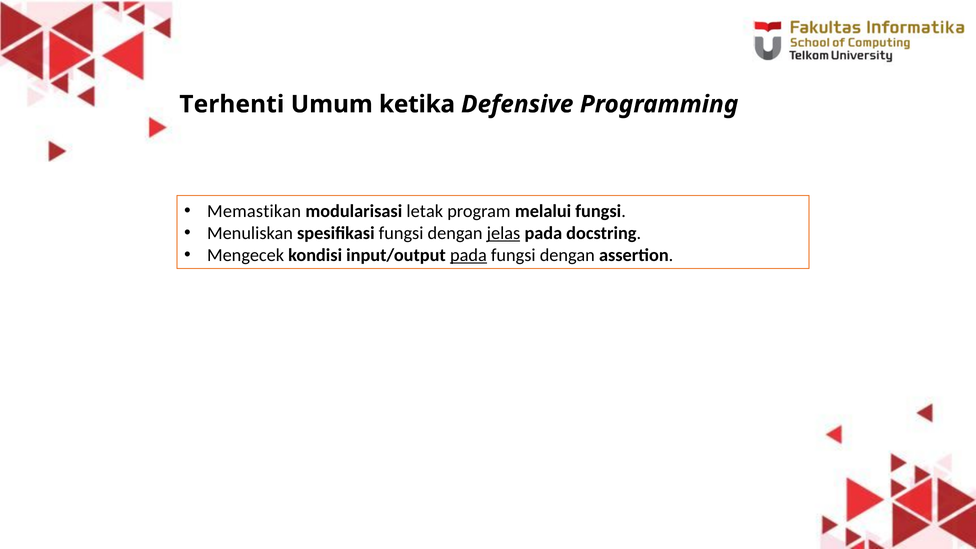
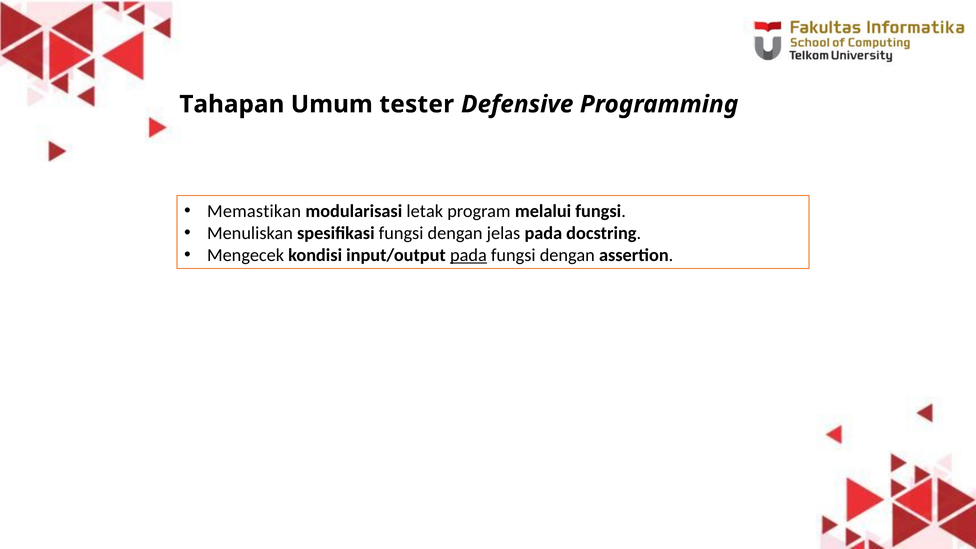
Terhenti: Terhenti -> Tahapan
ketika: ketika -> tester
jelas underline: present -> none
